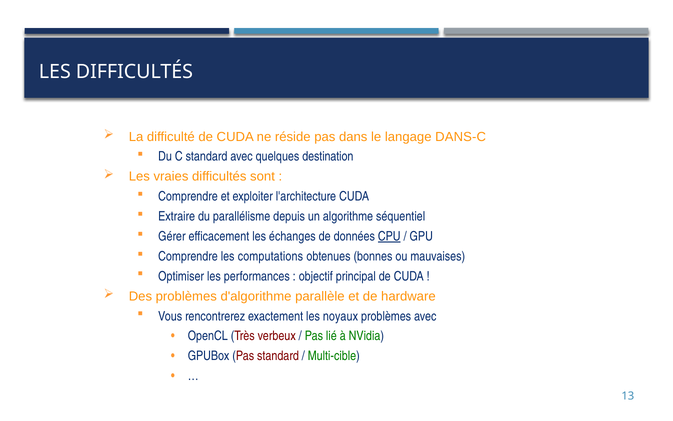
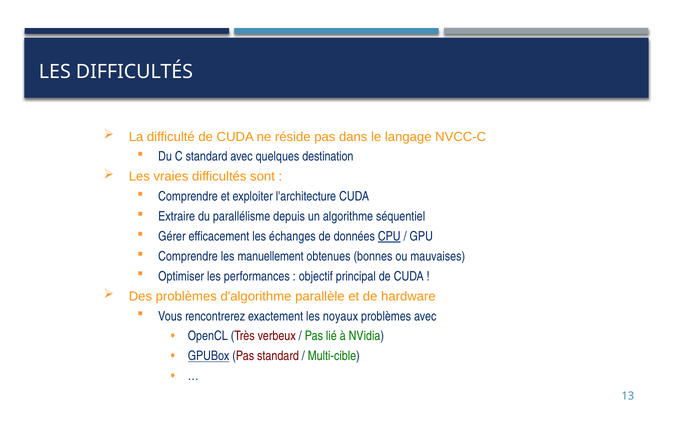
DANS-C: DANS-C -> NVCC-C
computations: computations -> manuellement
GPUBox underline: none -> present
